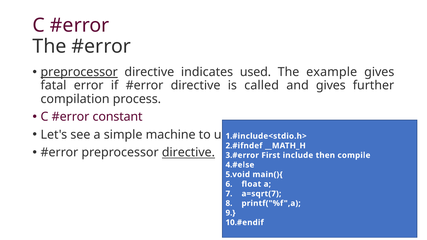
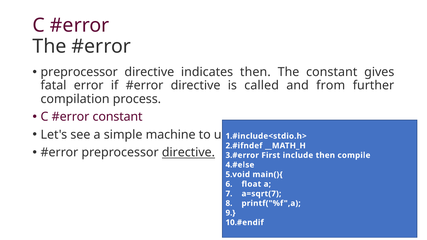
preprocessor at (79, 72) underline: present -> none
indicates used: used -> then
The example: example -> constant
and gives: gives -> from
